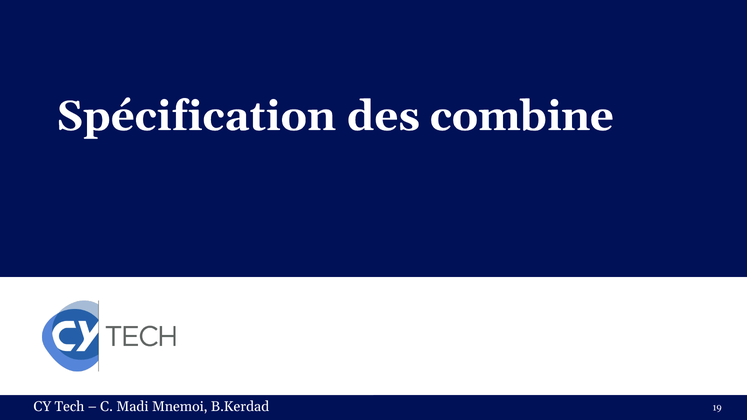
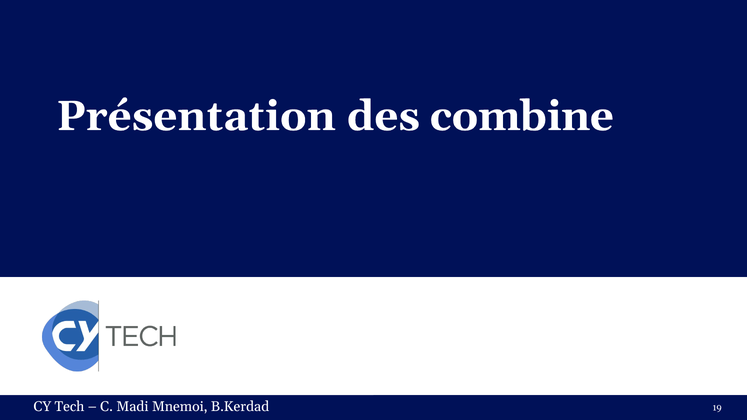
Spécification: Spécification -> Présentation
